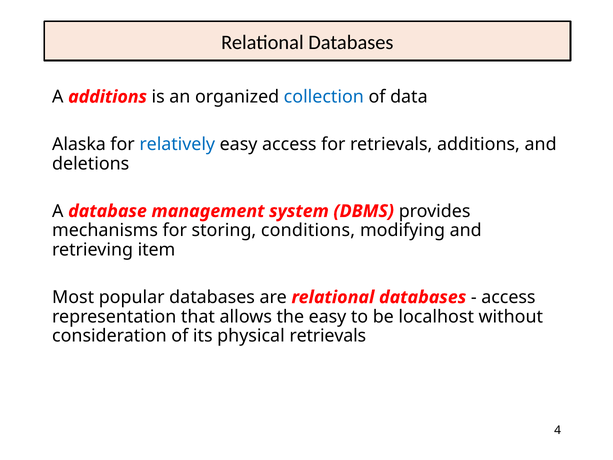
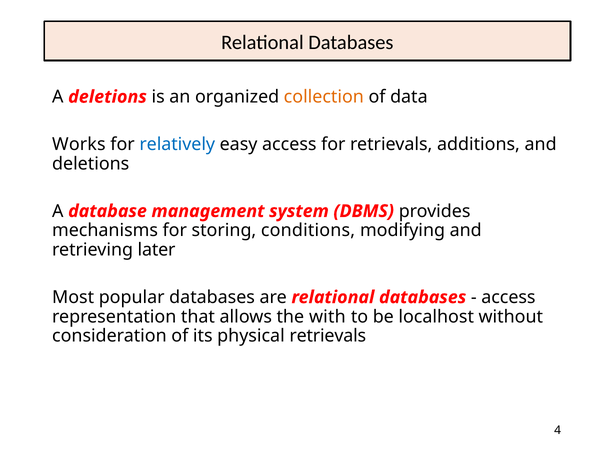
A additions: additions -> deletions
collection colour: blue -> orange
Alaska: Alaska -> Works
item: item -> later
the easy: easy -> with
